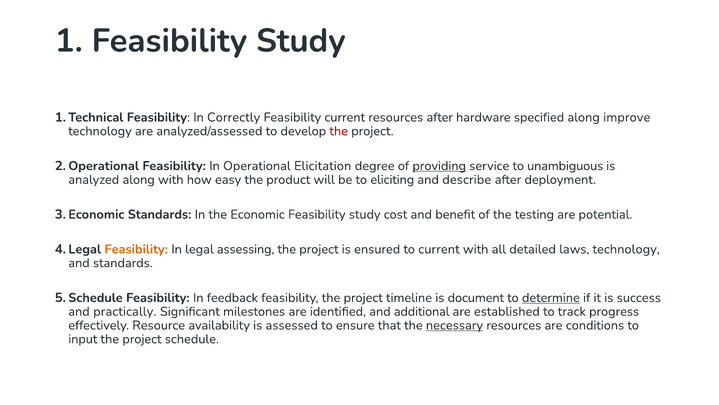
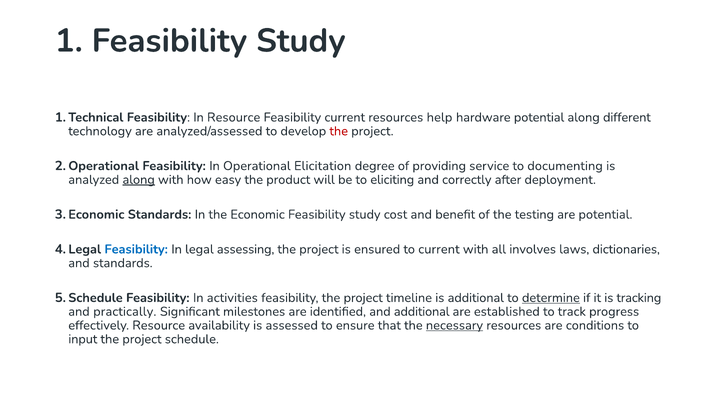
In Correctly: Correctly -> Resource
resources after: after -> help
hardware specified: specified -> potential
improve: improve -> different
providing underline: present -> none
unambiguous: unambiguous -> documenting
along at (139, 179) underline: none -> present
describe: describe -> correctly
Feasibility at (136, 249) colour: orange -> blue
detailed: detailed -> involves
laws technology: technology -> dictionaries
feedback: feedback -> activities
is document: document -> additional
success: success -> tracking
